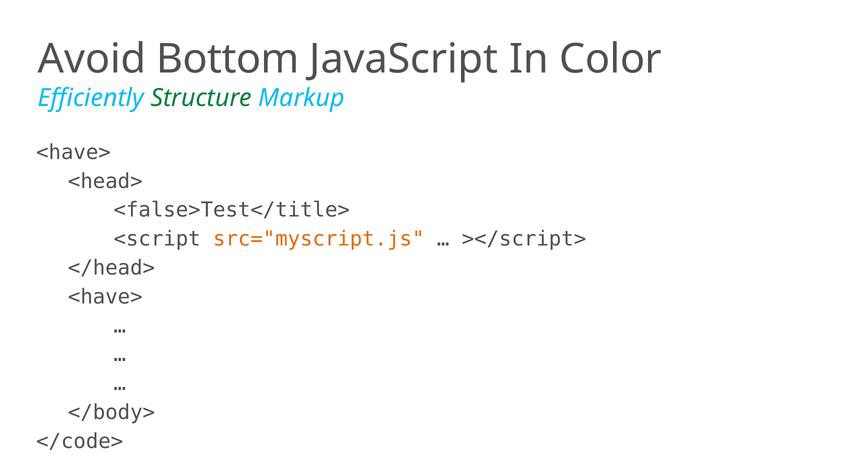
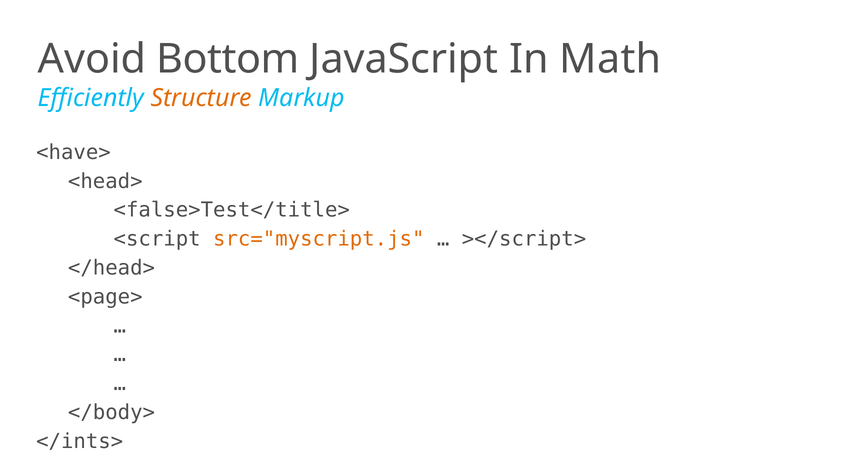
Color: Color -> Math
Structure colour: green -> orange
<have> at (105, 297): <have> -> <page>
</code>: </code> -> </ints>
